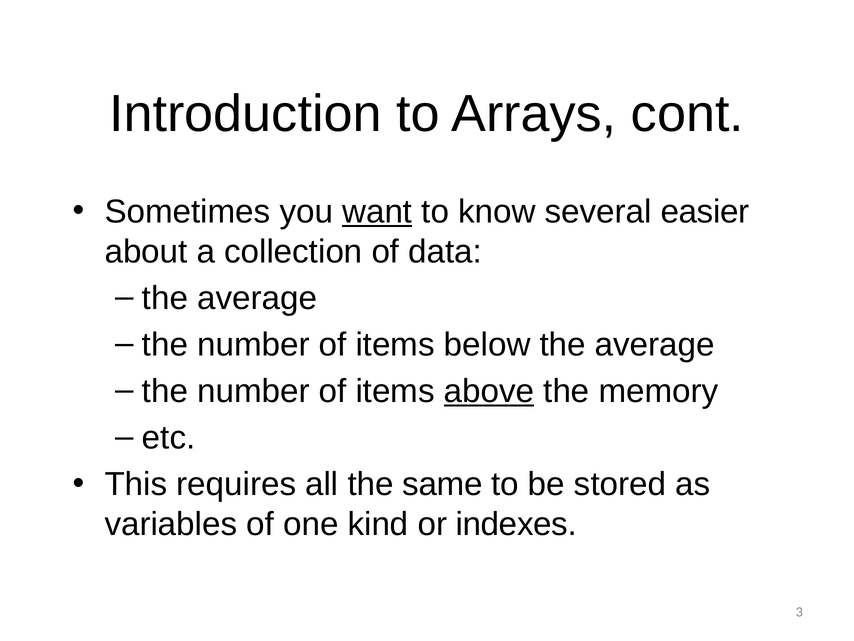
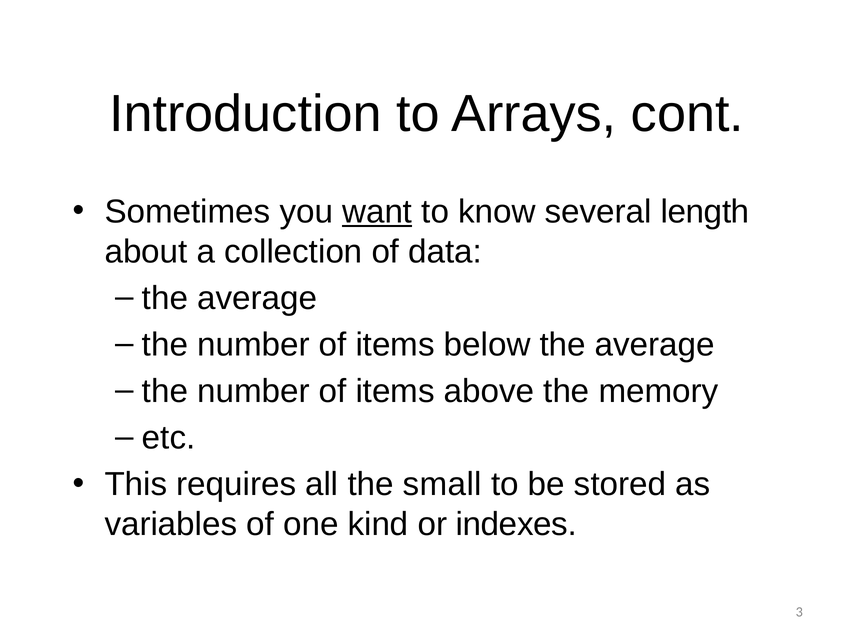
easier: easier -> length
above underline: present -> none
same: same -> small
